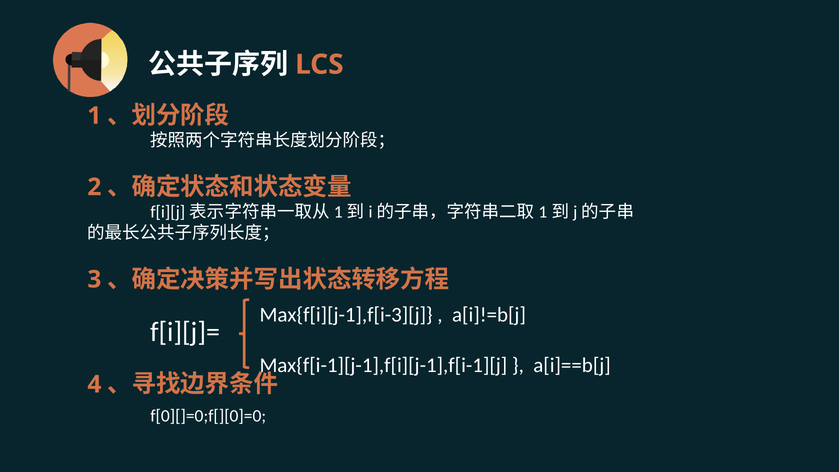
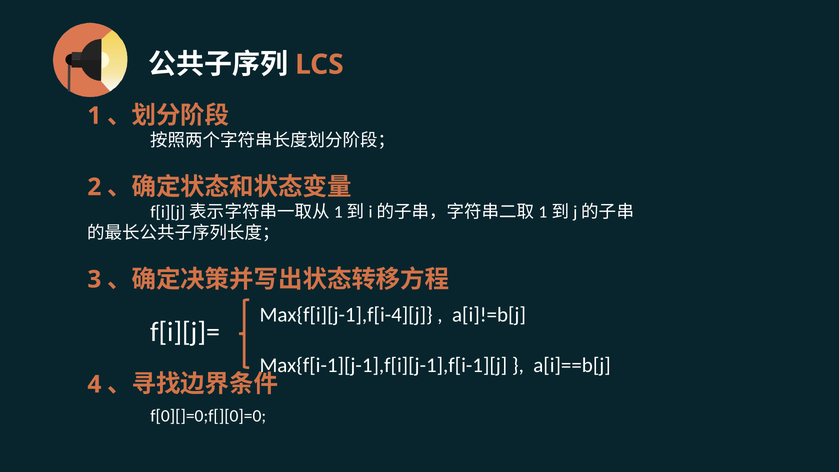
Max{f[i][j-1],f[i-3][j: Max{f[i][j-1],f[i-3][j -> Max{f[i][j-1],f[i-4][j
